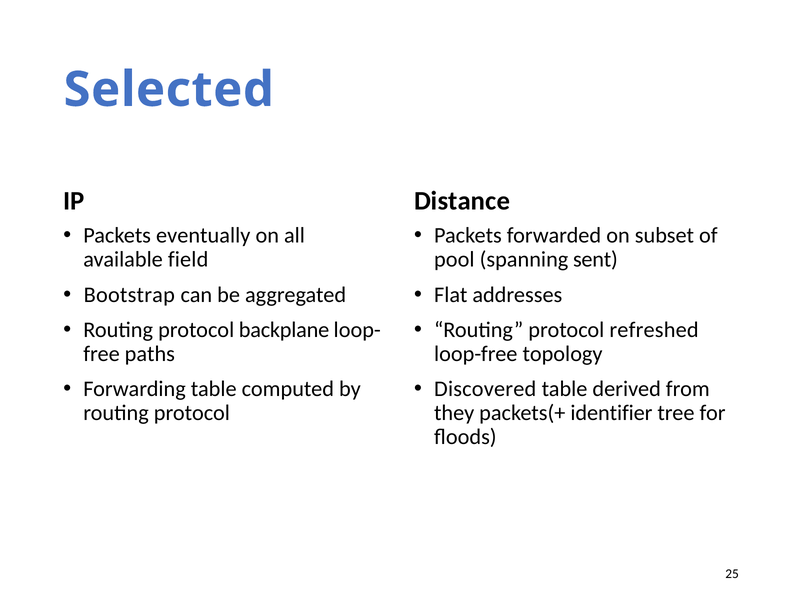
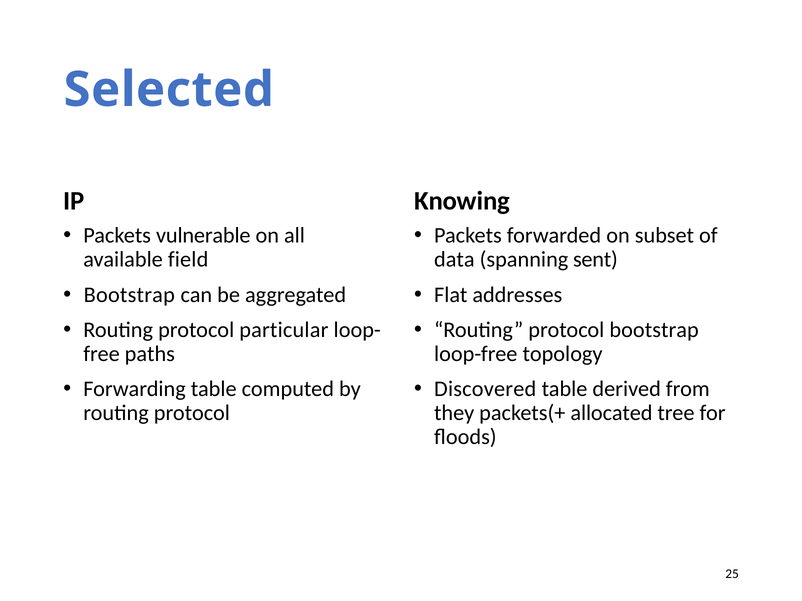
Distance: Distance -> Knowing
eventually: eventually -> vulnerable
pool: pool -> data
backplane: backplane -> particular
protocol refreshed: refreshed -> bootstrap
identifier: identifier -> allocated
